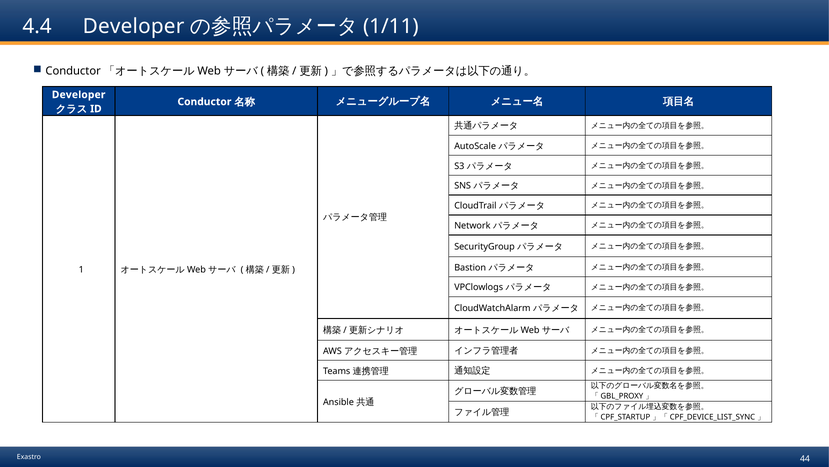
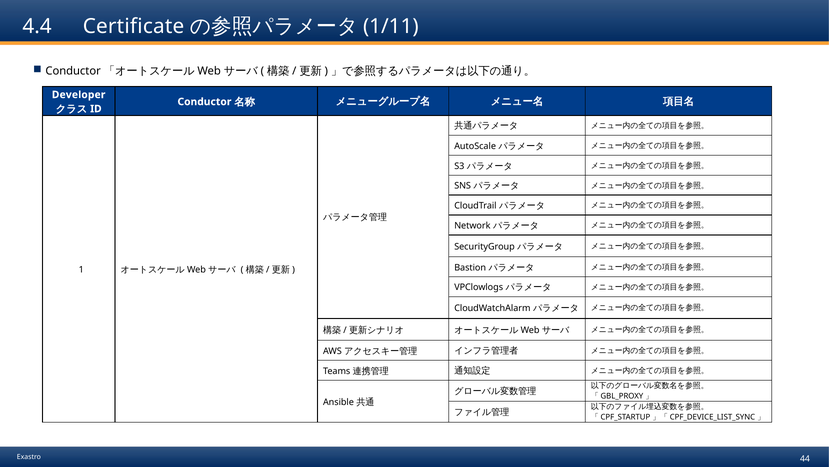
4.4 Developer: Developer -> Certificate
